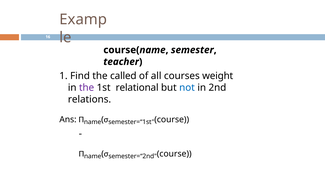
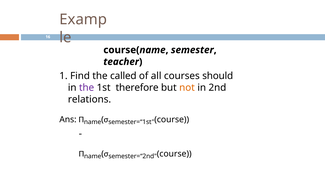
weight: weight -> should
relational: relational -> therefore
not colour: blue -> orange
